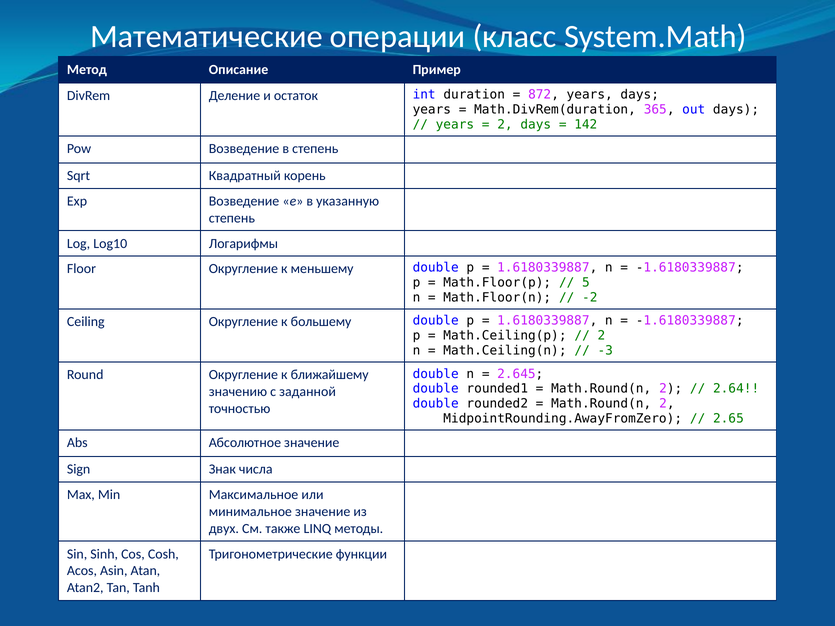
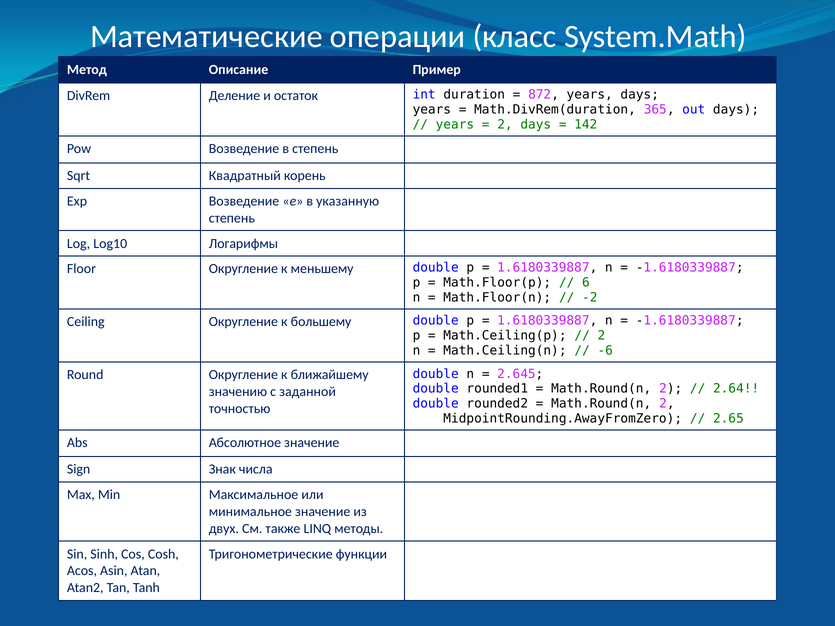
5: 5 -> 6
-3: -3 -> -6
